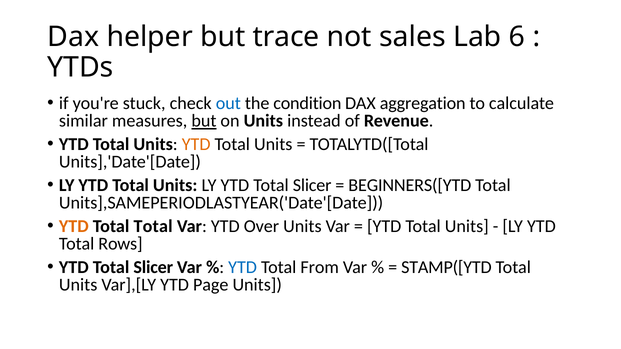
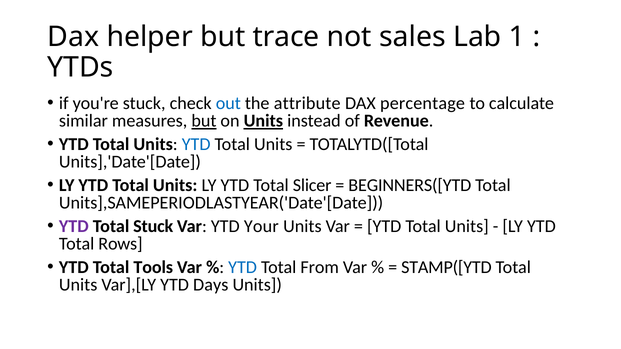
6: 6 -> 1
condition: condition -> attribute
aggregation: aggregation -> percentage
Units at (263, 121) underline: none -> present
YTD at (196, 144) colour: orange -> blue
YTD at (74, 227) colour: orange -> purple
Total Total: Total -> Stuck
Over: Over -> Your
Slicer at (153, 268): Slicer -> Tools
Page: Page -> Days
